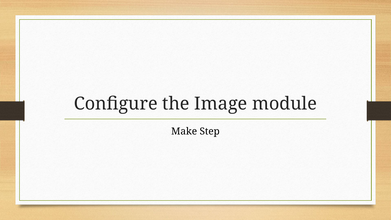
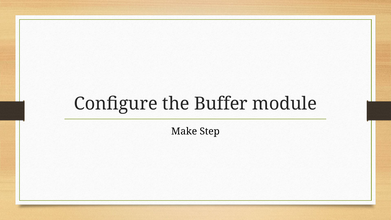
Image: Image -> Buffer
